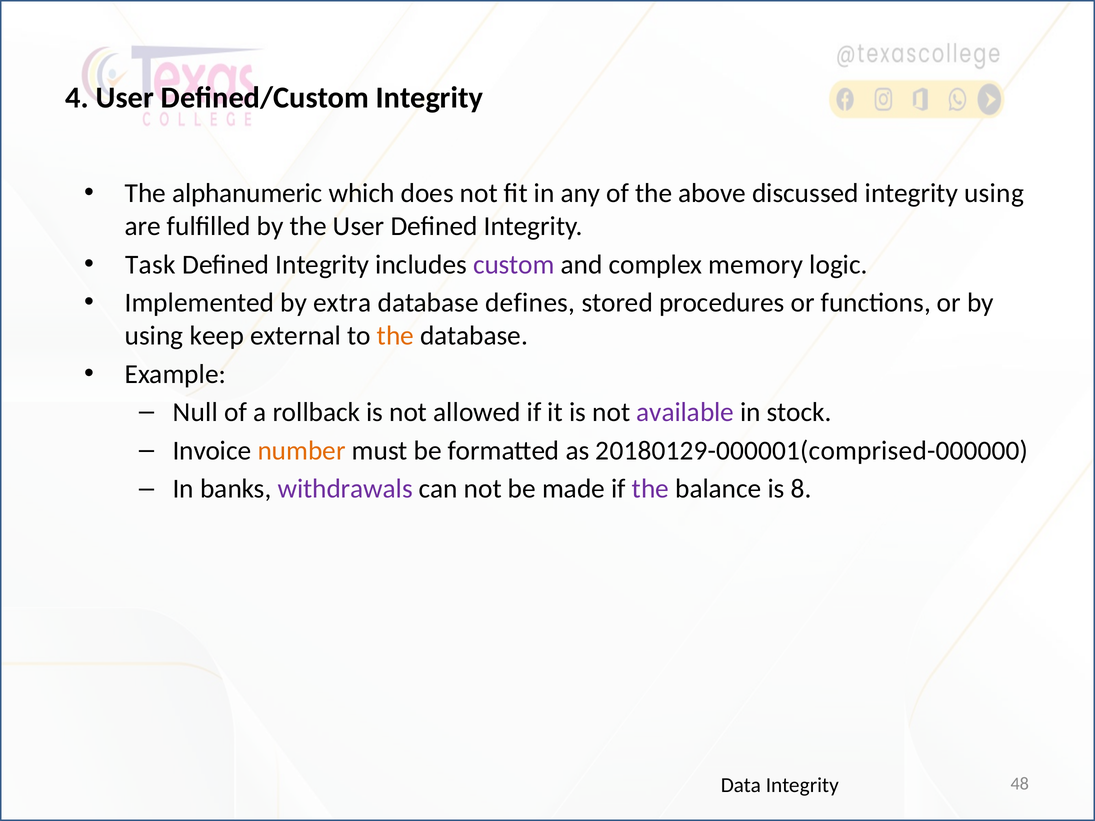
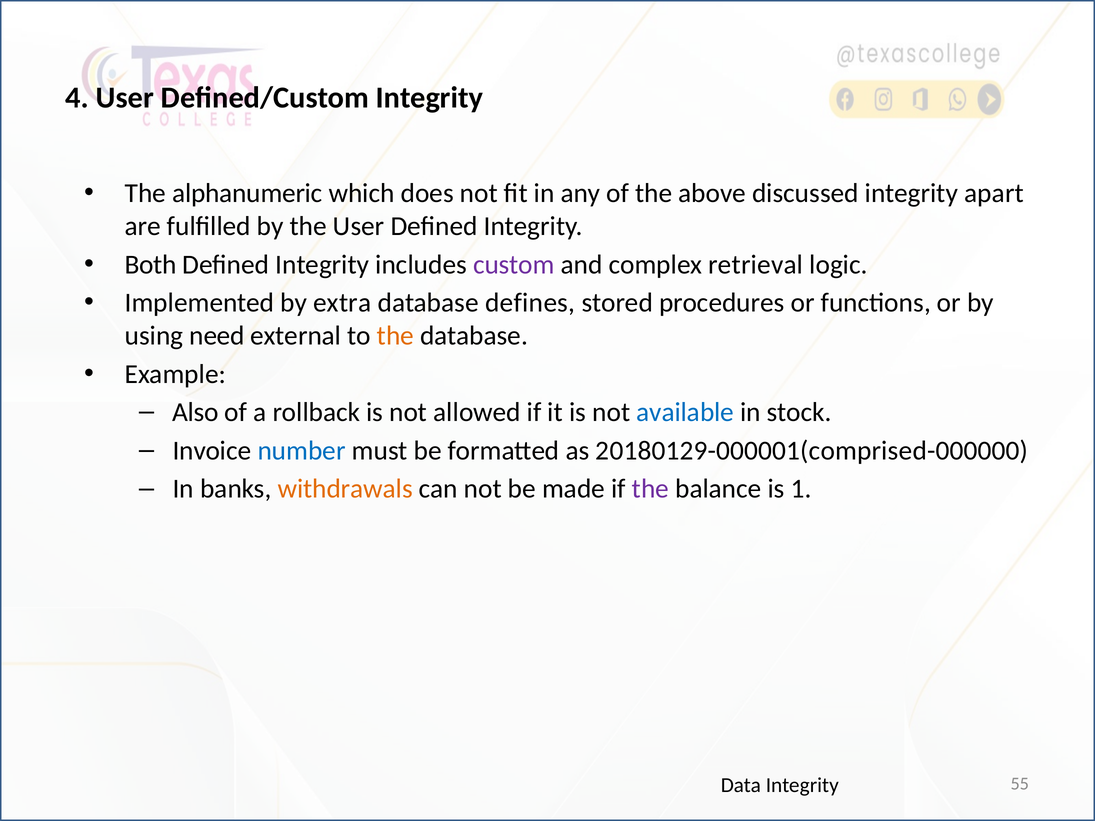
integrity using: using -> apart
Task: Task -> Both
memory: memory -> retrieval
keep: keep -> need
Null: Null -> Also
available colour: purple -> blue
number colour: orange -> blue
withdrawals colour: purple -> orange
8: 8 -> 1
48: 48 -> 55
